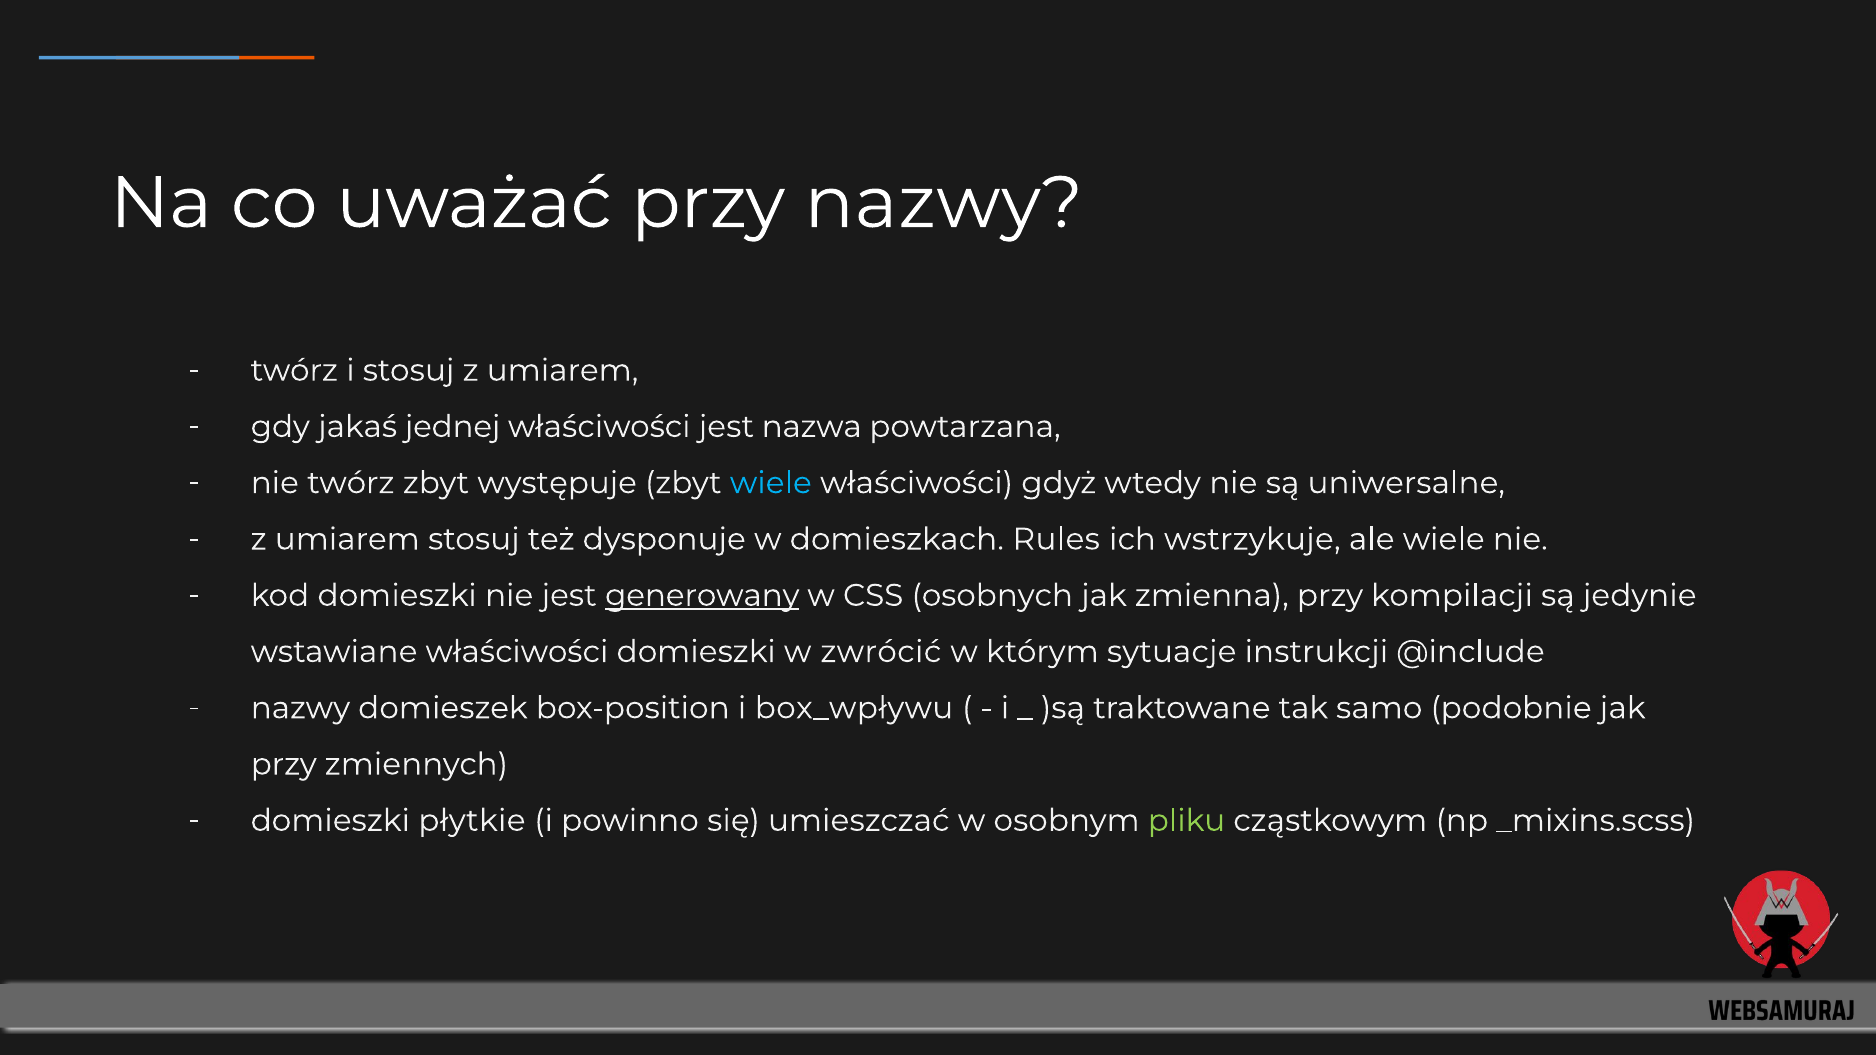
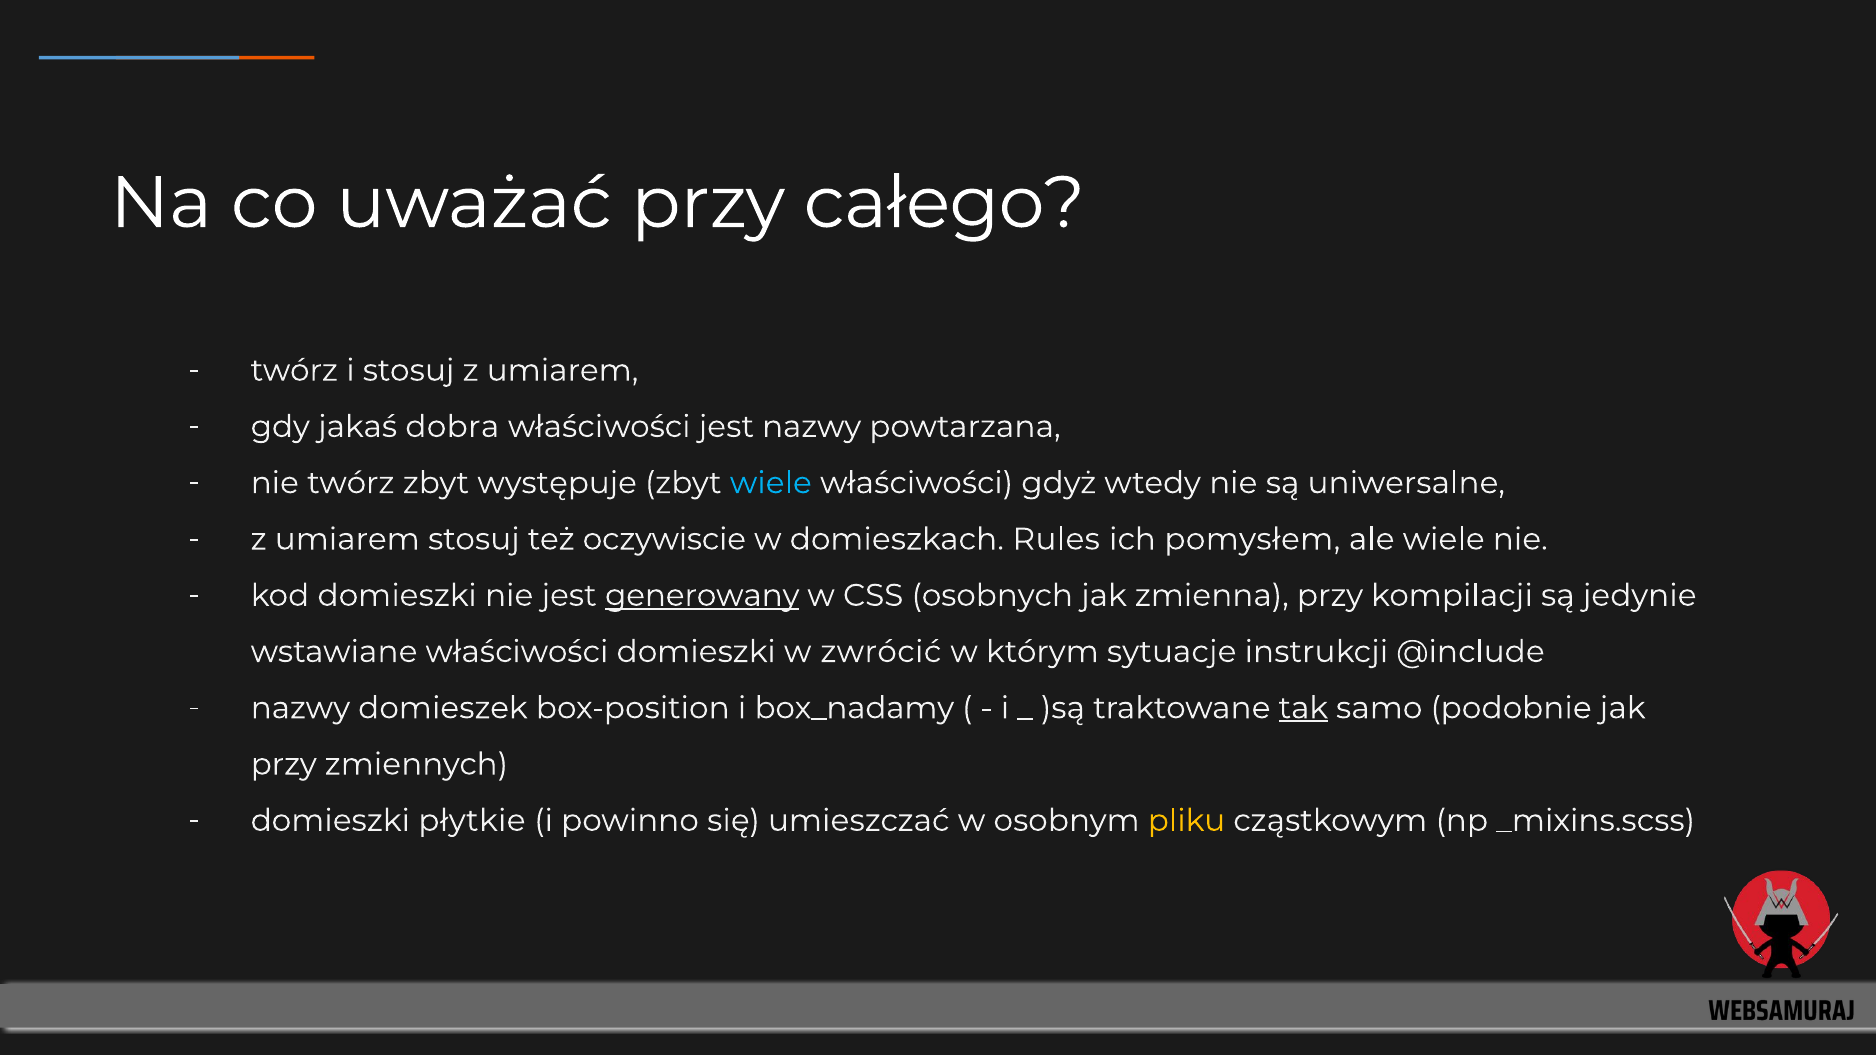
przy nazwy: nazwy -> całego
jednej: jednej -> dobra
jest nazwa: nazwa -> nazwy
dysponuje: dysponuje -> oczywiscie
wstrzykuje: wstrzykuje -> pomysłem
box_wpływu: box_wpływu -> box_nadamy
tak underline: none -> present
pliku colour: light green -> yellow
